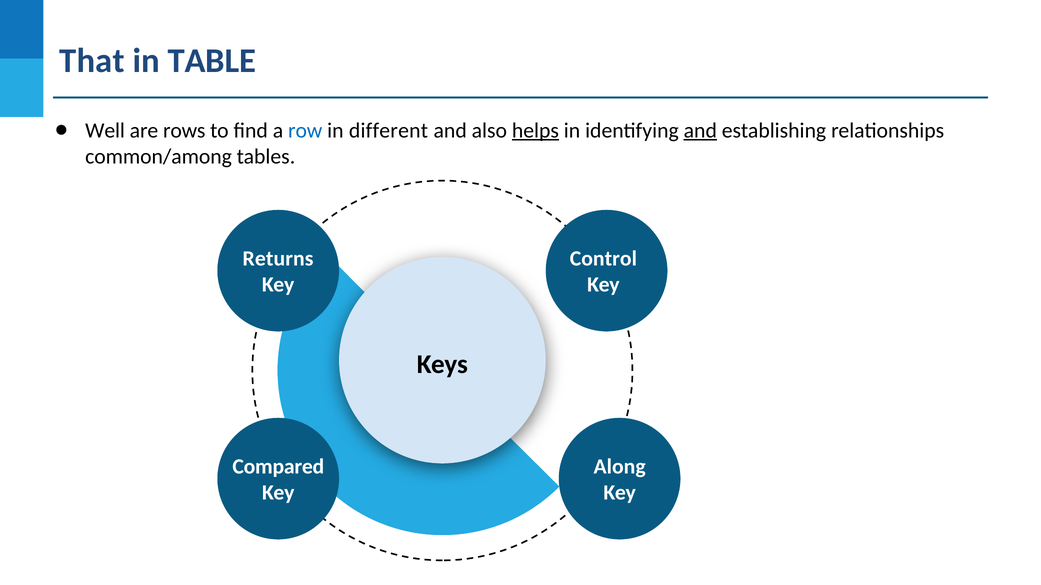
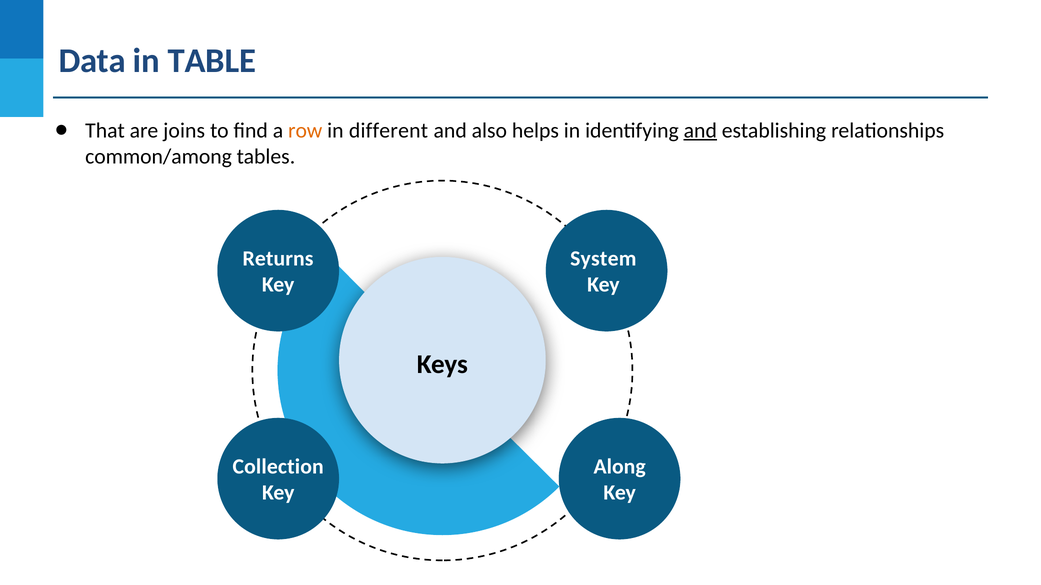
That: That -> Data
Well: Well -> That
rows: rows -> joins
row colour: blue -> orange
helps underline: present -> none
Control: Control -> System
Compared: Compared -> Collection
